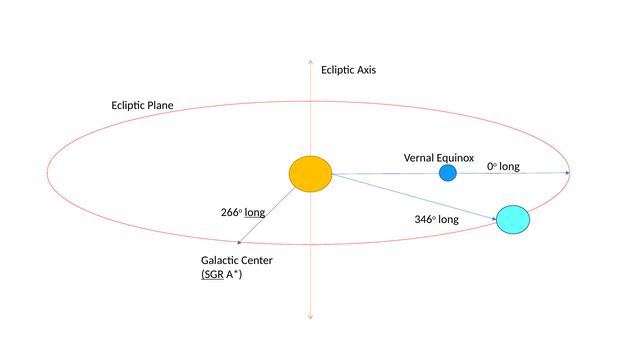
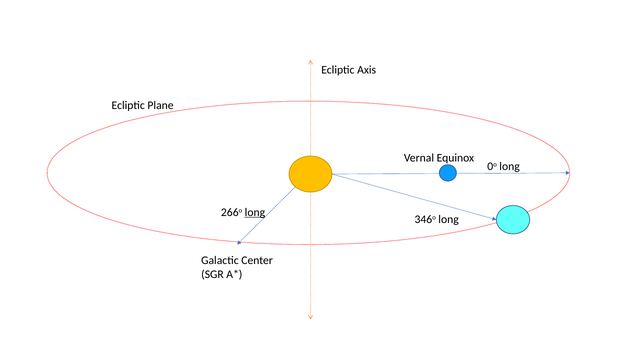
SGR underline: present -> none
